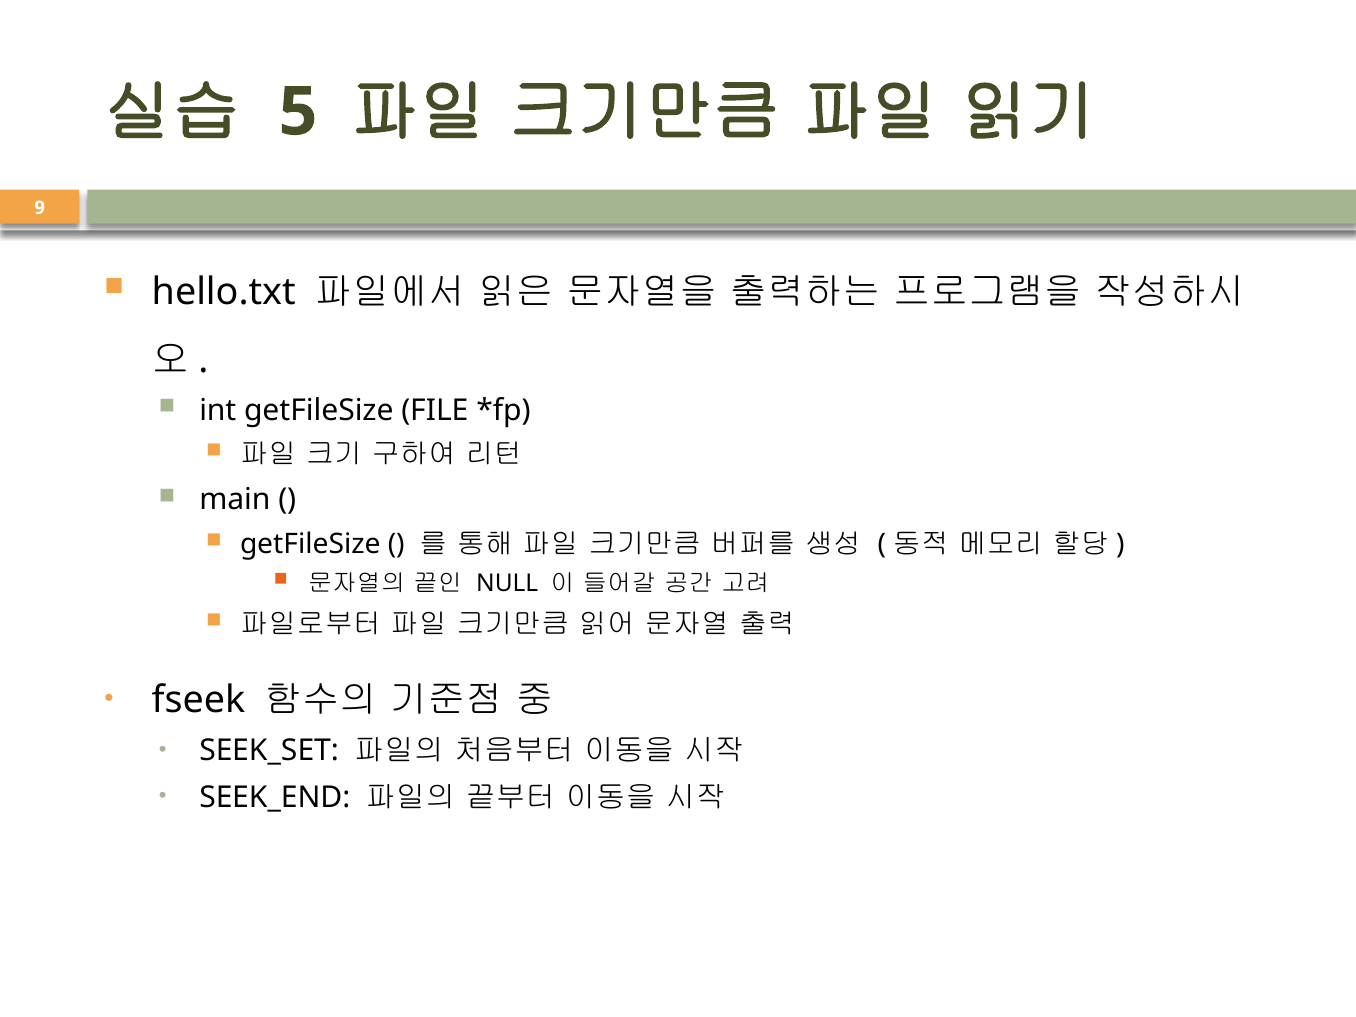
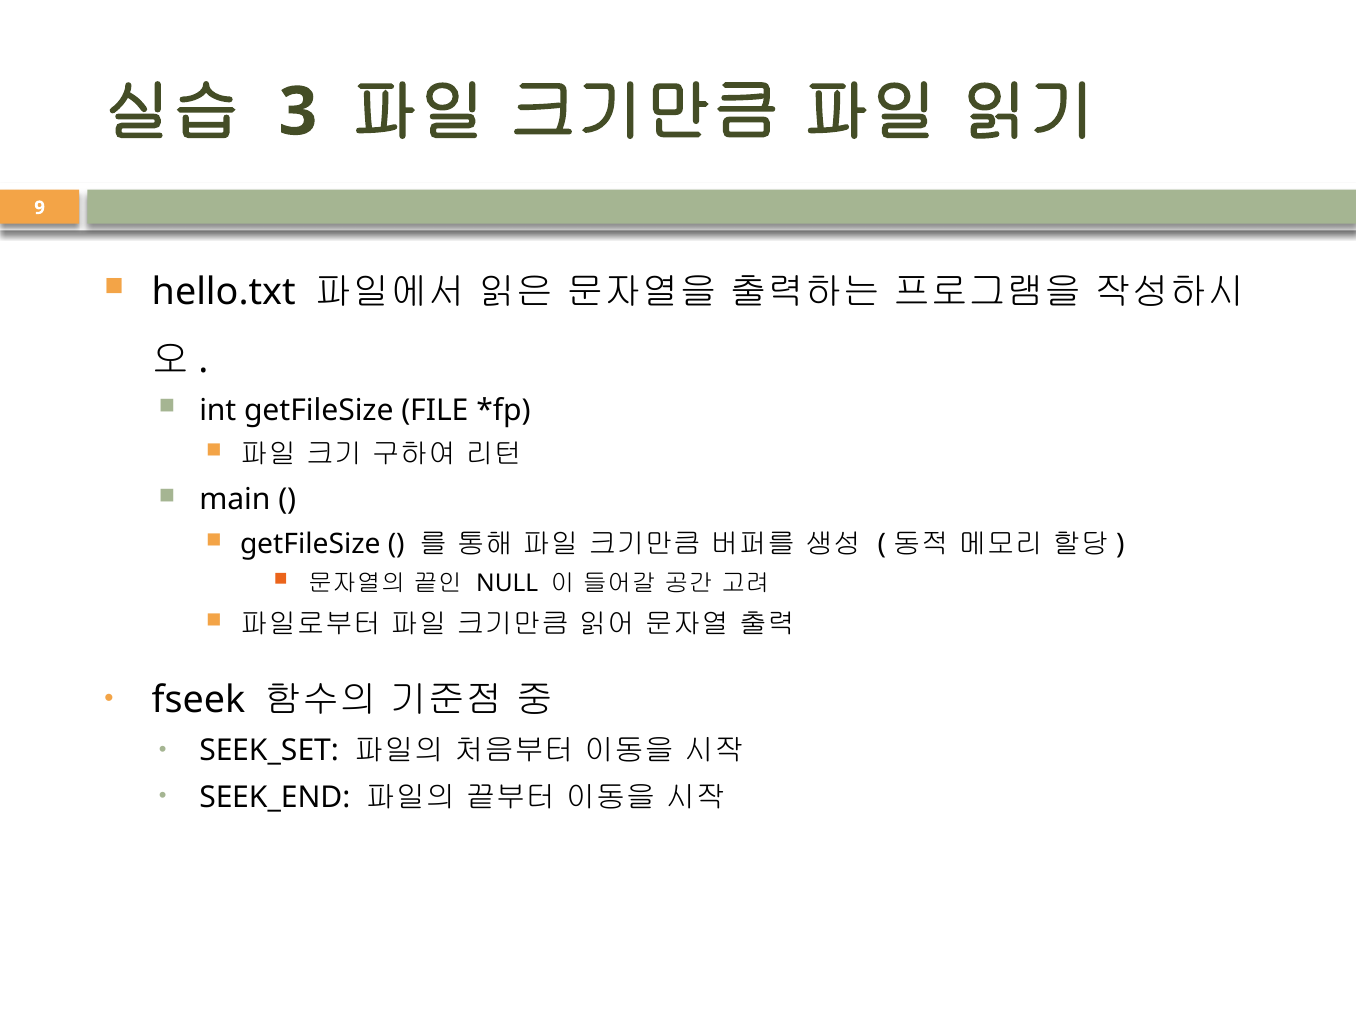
5: 5 -> 3
